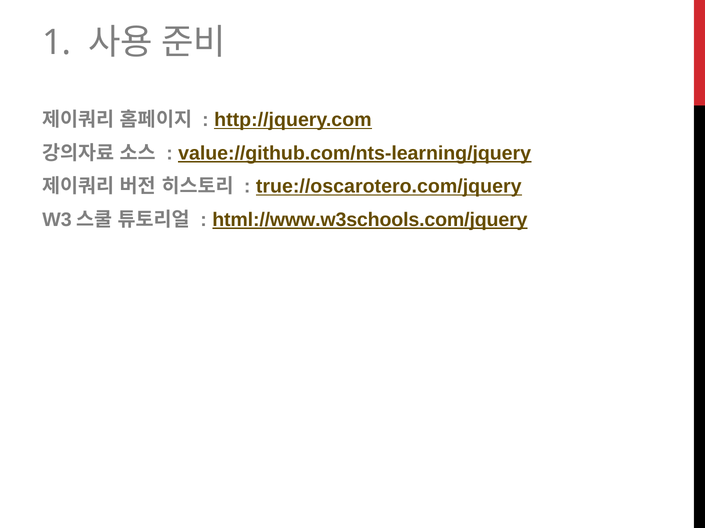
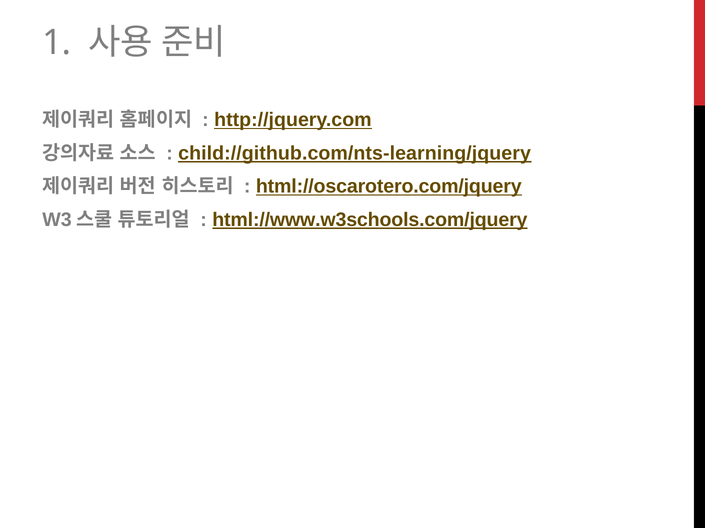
value://github.com/nts-learning/jquery: value://github.com/nts-learning/jquery -> child://github.com/nts-learning/jquery
true://oscarotero.com/jquery: true://oscarotero.com/jquery -> html://oscarotero.com/jquery
